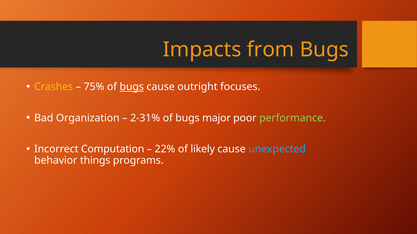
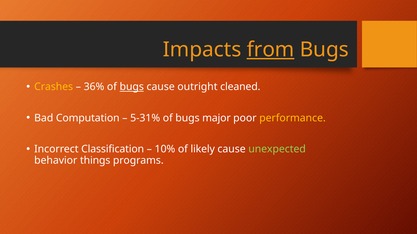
from underline: none -> present
75%: 75% -> 36%
focuses: focuses -> cleaned
Organization: Organization -> Computation
2-31%: 2-31% -> 5-31%
performance colour: light green -> yellow
Computation: Computation -> Classification
22%: 22% -> 10%
unexpected colour: light blue -> light green
